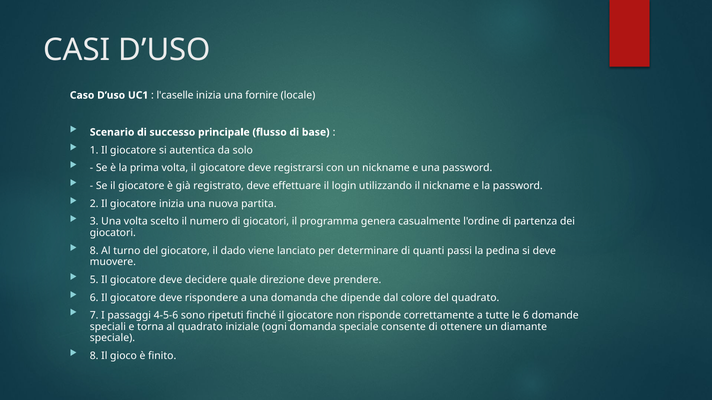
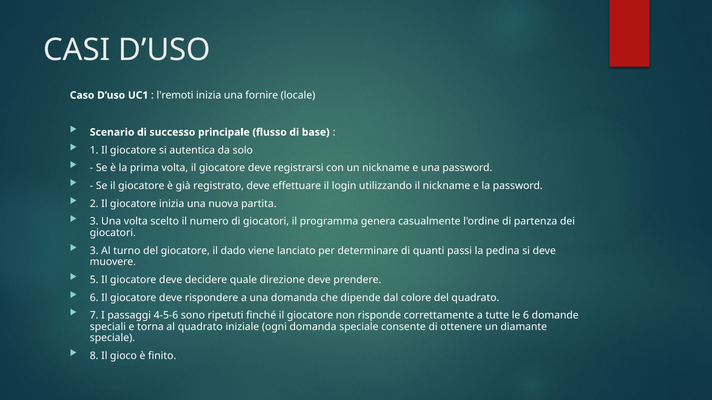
l'caselle: l'caselle -> l'remoti
8 at (94, 251): 8 -> 3
